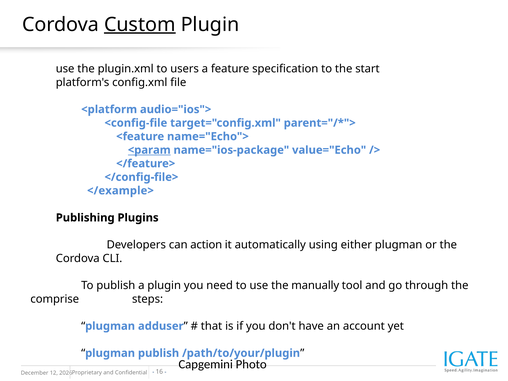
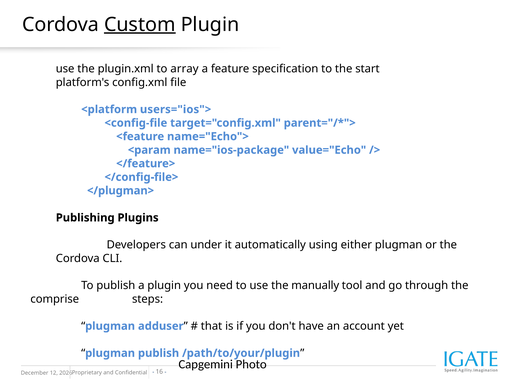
users: users -> array
audio="ios">: audio="ios"> -> users="ios">
<param underline: present -> none
</example>: </example> -> </plugman>
action: action -> under
